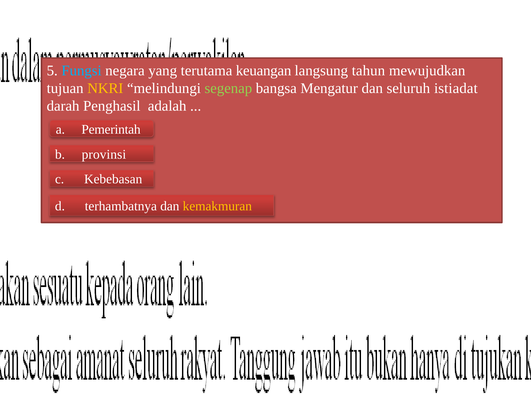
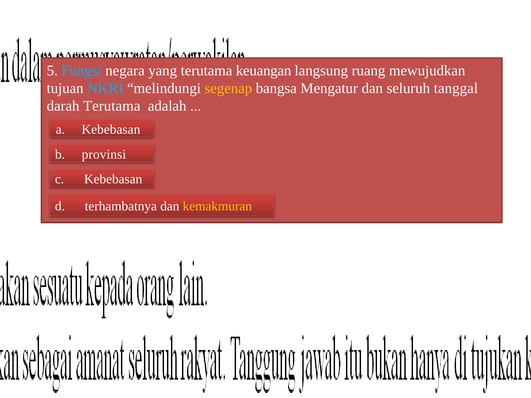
tahun: tahun -> ruang
NKRI colour: yellow -> light blue
segenap colour: light green -> yellow
istiadat: istiadat -> tanggal
darah Penghasil: Penghasil -> Terutama
a Pemerintah: Pemerintah -> Kebebasan
